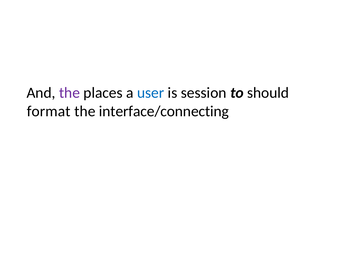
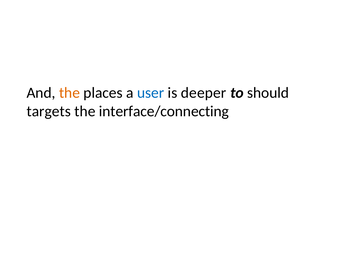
the at (69, 93) colour: purple -> orange
session: session -> deeper
format: format -> targets
